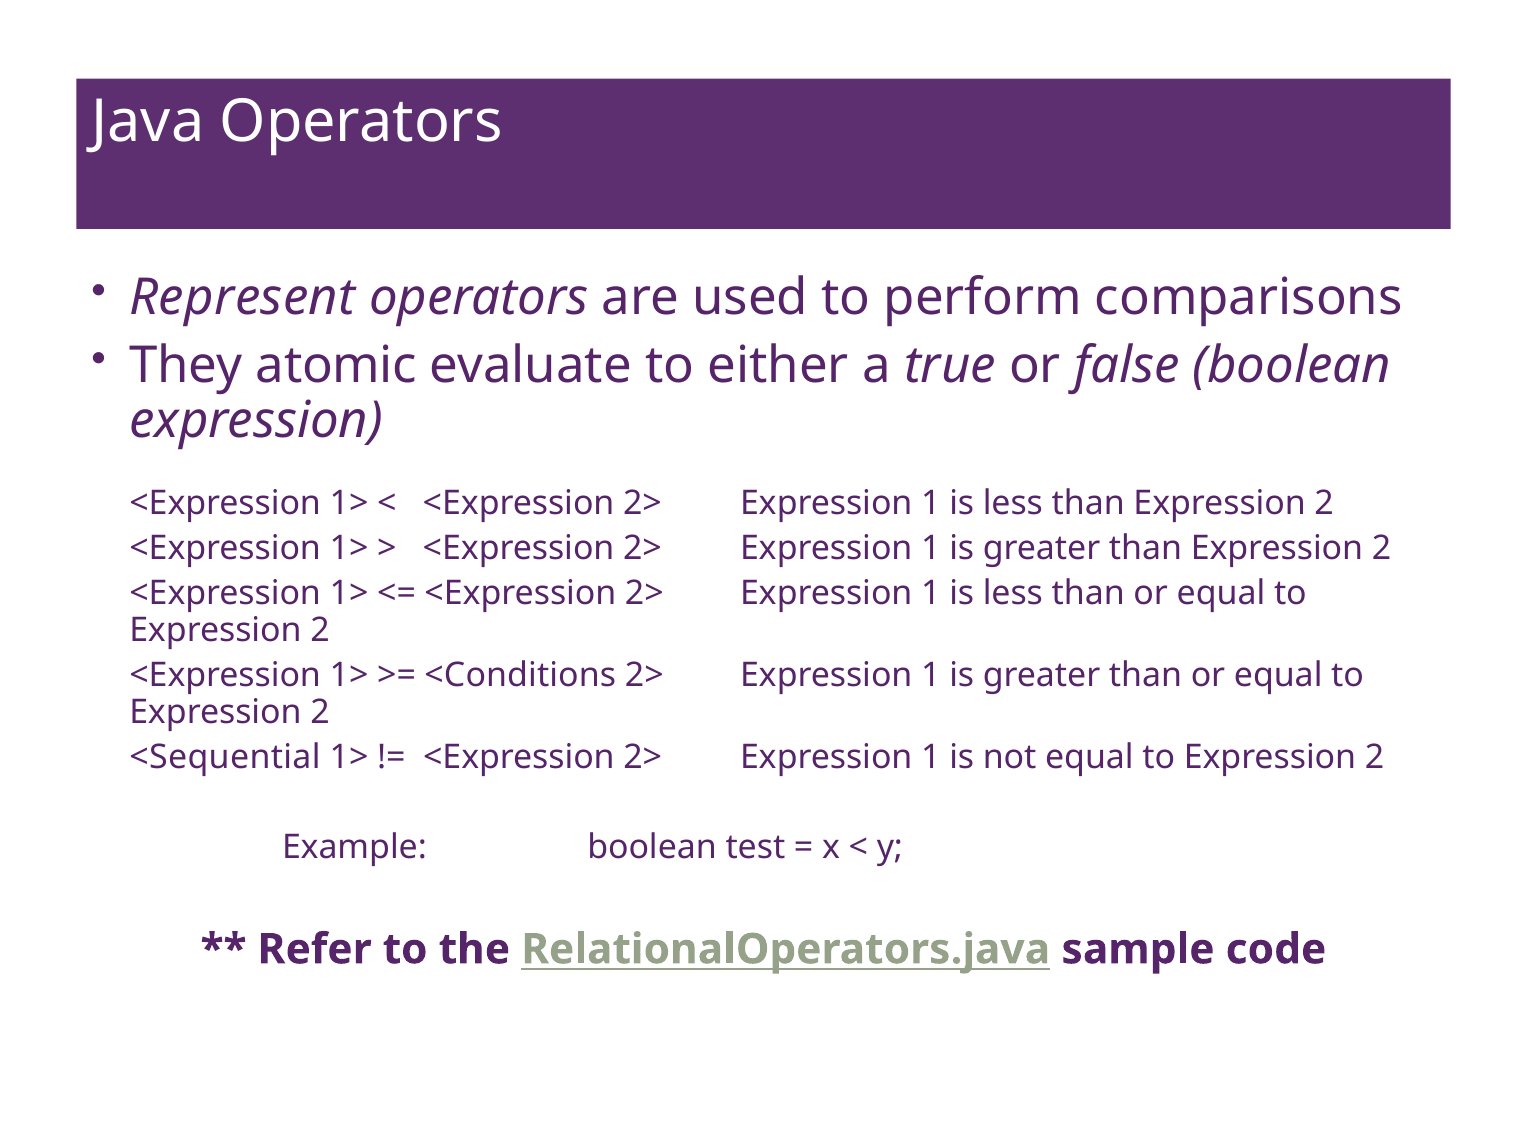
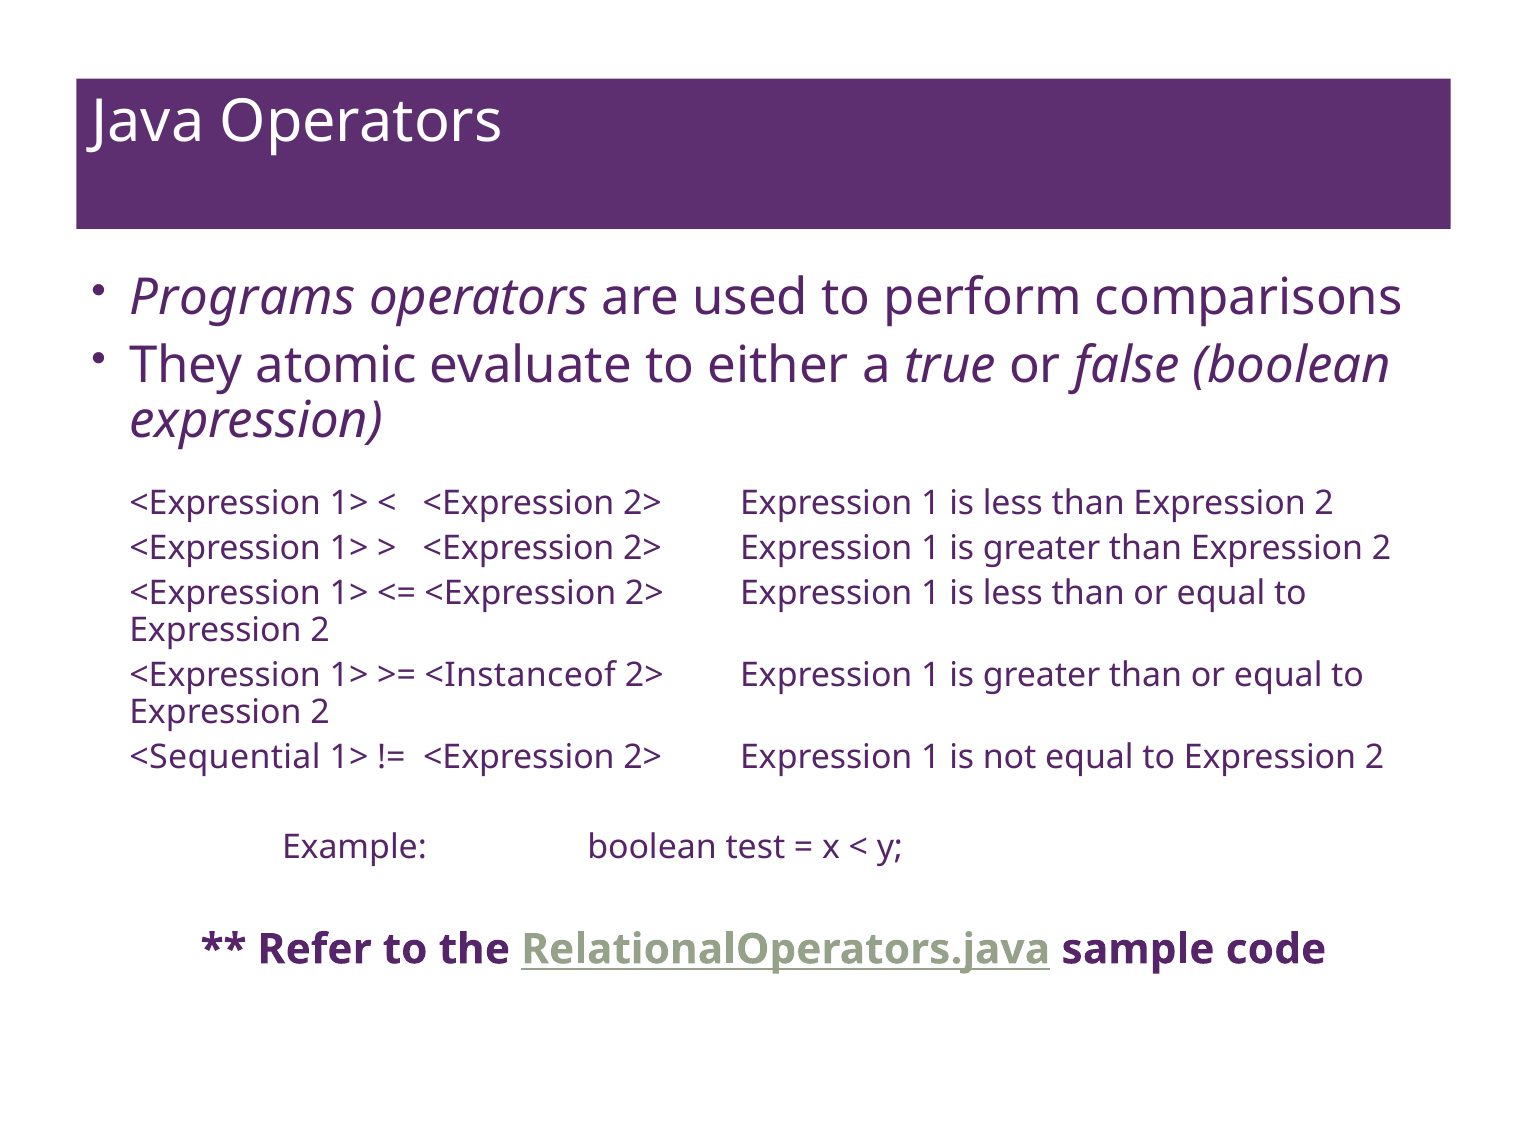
Represent: Represent -> Programs
<Conditions: <Conditions -> <Instanceof
